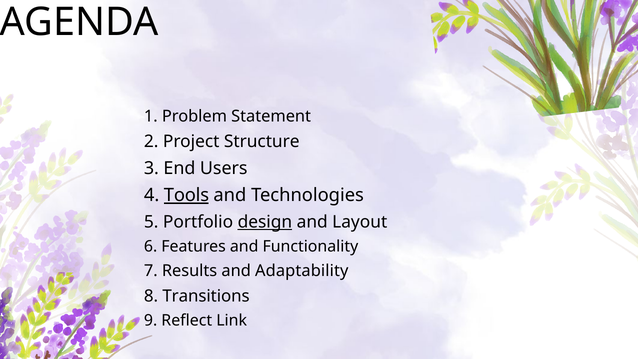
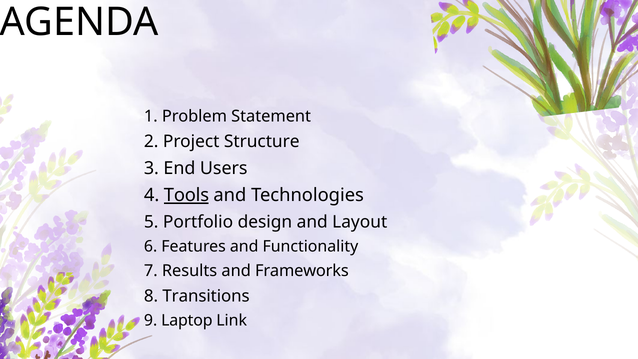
design underline: present -> none
Adaptability: Adaptability -> Frameworks
Reflect: Reflect -> Laptop
